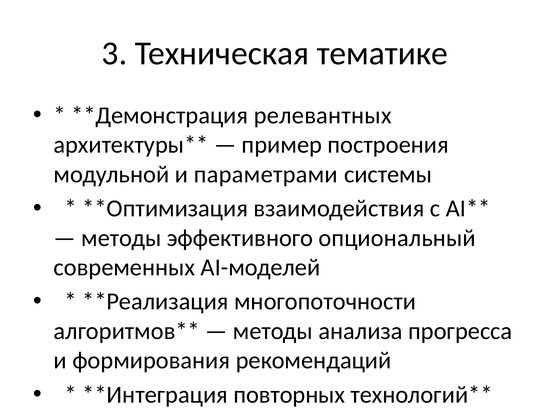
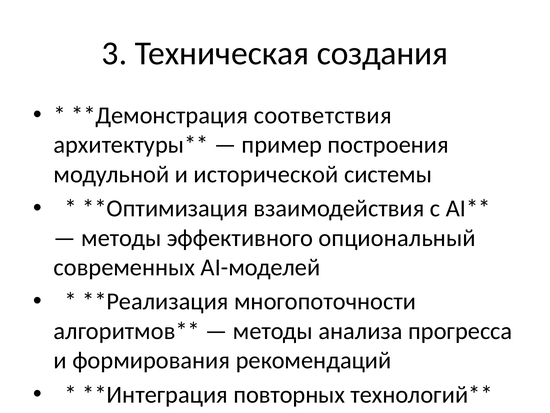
тематике: тематике -> создания
релевантных: релевантных -> соответствия
параметрами: параметрами -> исторической
